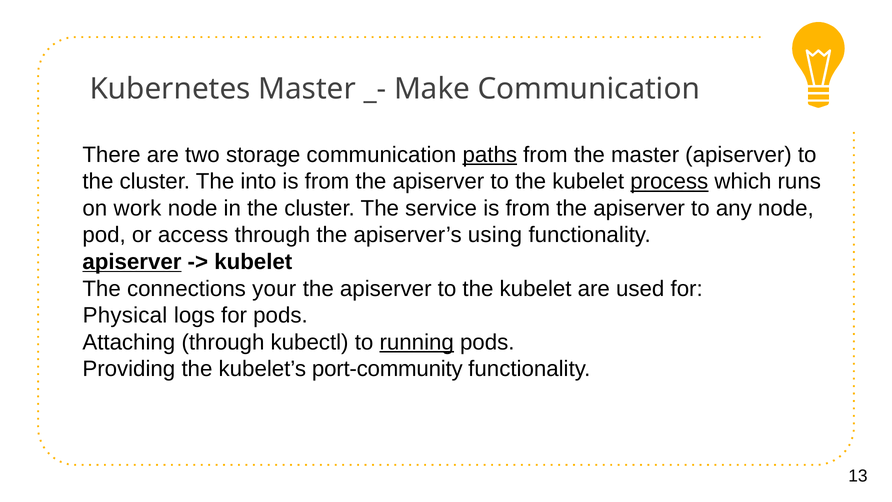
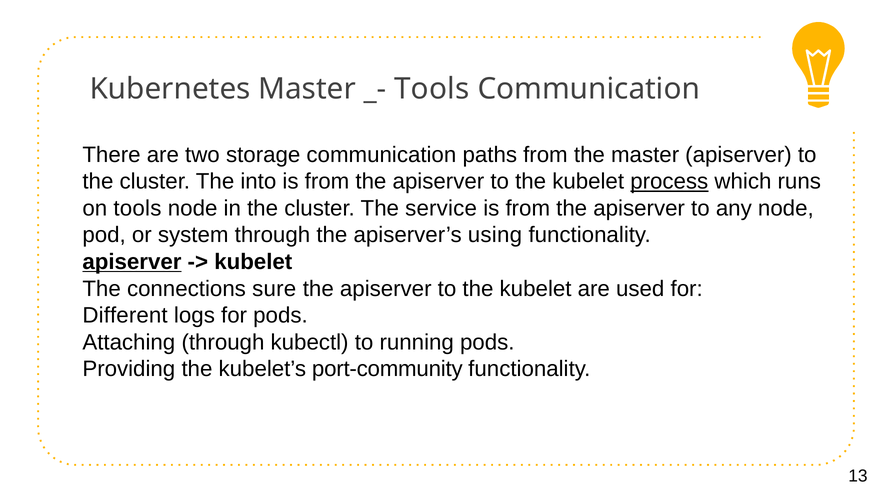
Make at (432, 89): Make -> Tools
paths underline: present -> none
on work: work -> tools
access: access -> system
your: your -> sure
Physical: Physical -> Different
running underline: present -> none
